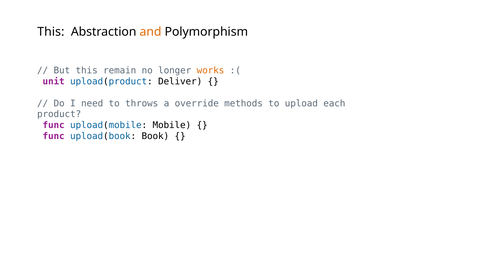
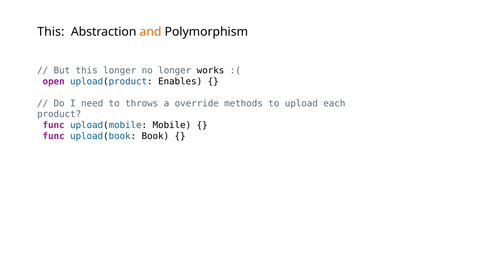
this remain: remain -> longer
works colour: orange -> black
unit: unit -> open
Deliver: Deliver -> Enables
